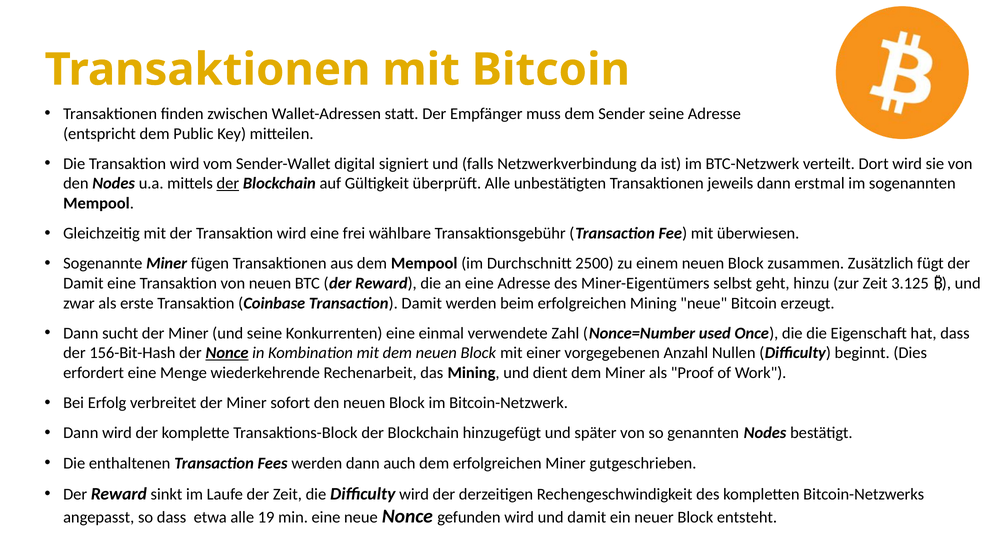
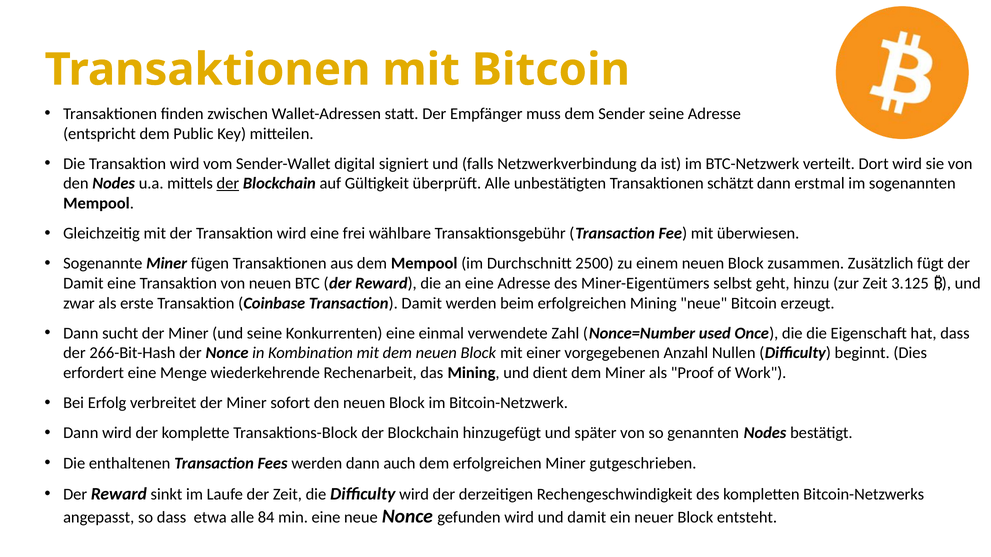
jeweils: jeweils -> schätzt
156-Bit-Hash: 156-Bit-Hash -> 266-Bit-Hash
Nonce at (227, 353) underline: present -> none
19: 19 -> 84
